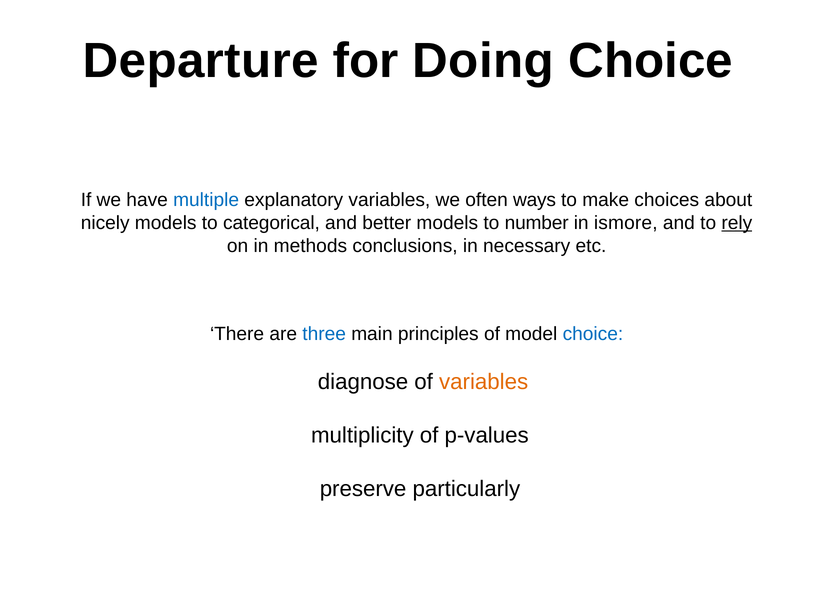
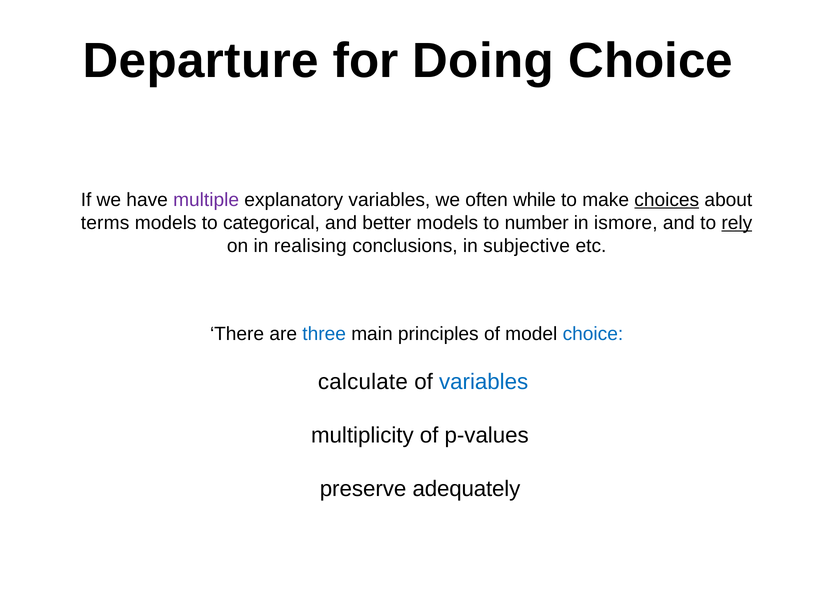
multiple colour: blue -> purple
ways: ways -> while
choices underline: none -> present
nicely: nicely -> terms
methods: methods -> realising
necessary: necessary -> subjective
diagnose: diagnose -> calculate
variables at (484, 382) colour: orange -> blue
particularly: particularly -> adequately
